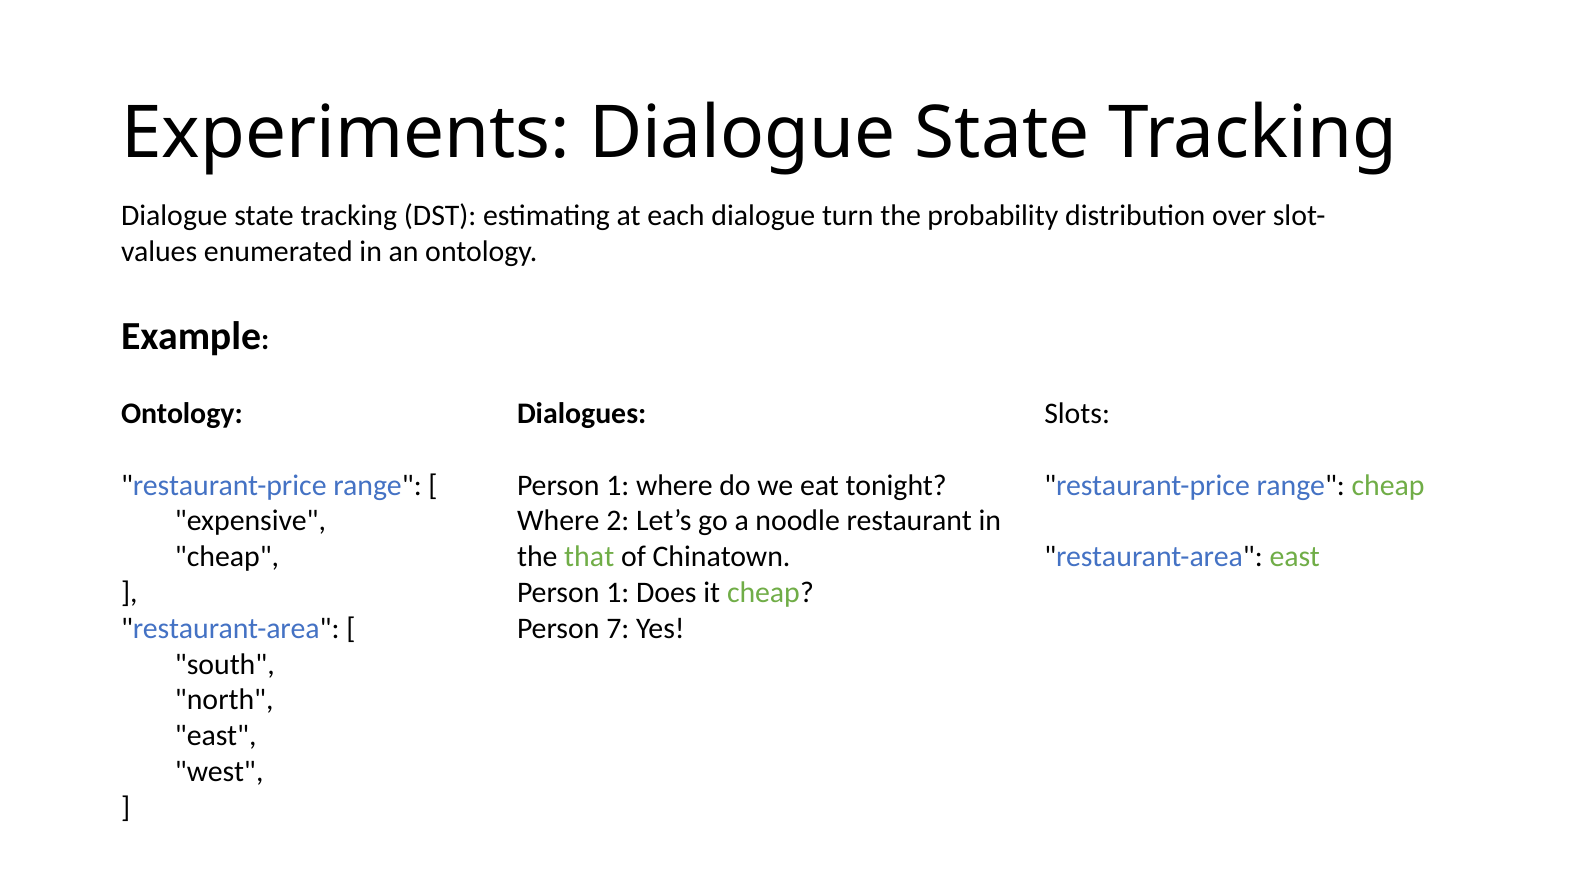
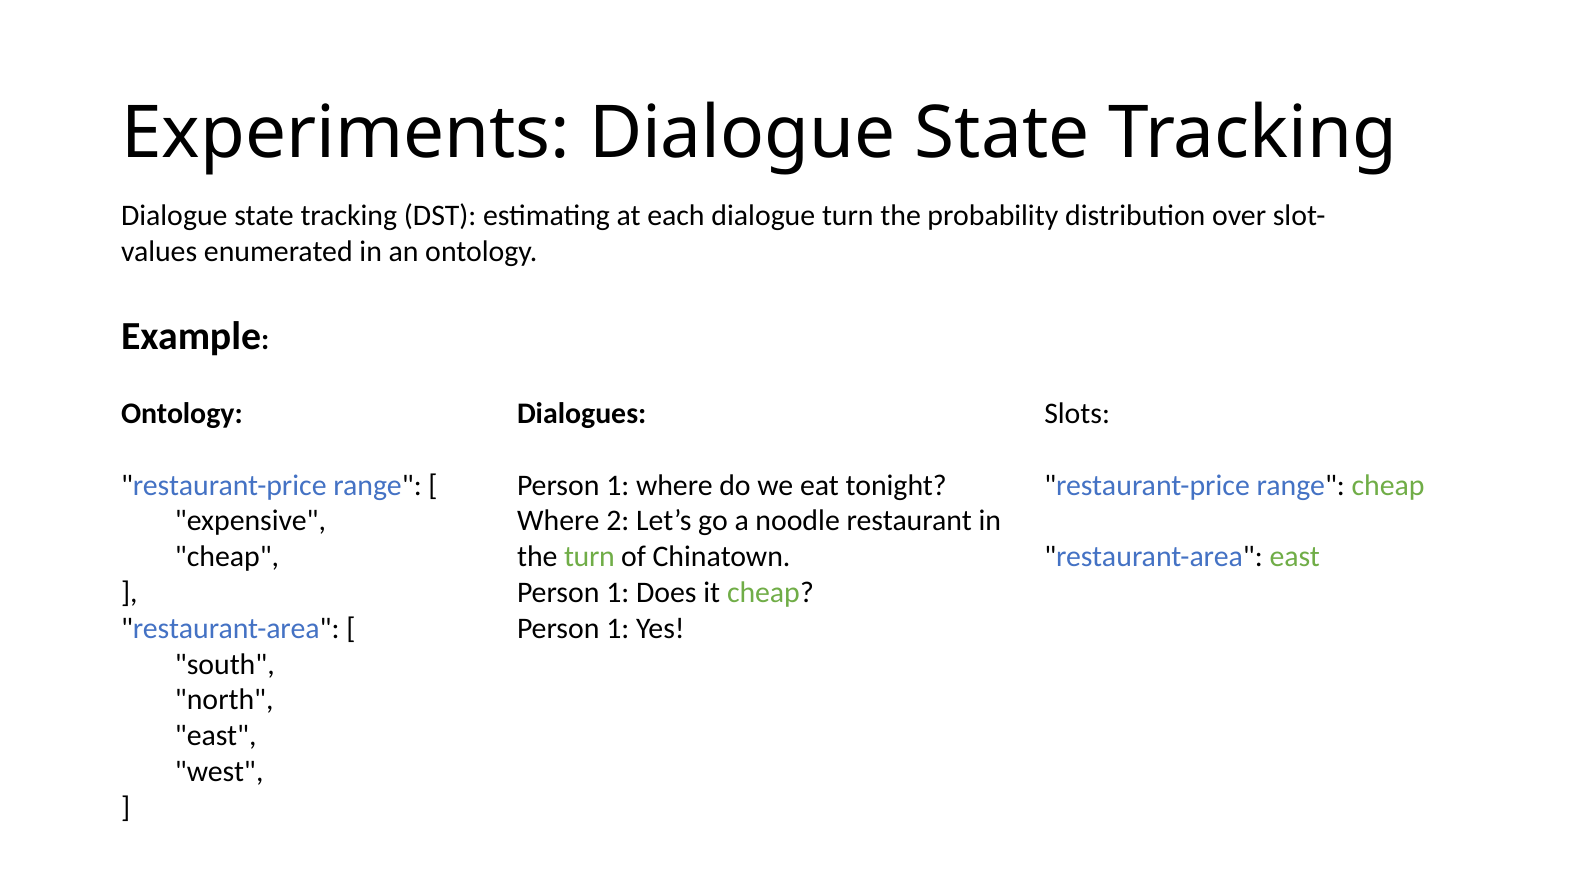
the that: that -> turn
7 at (618, 628): 7 -> 1
